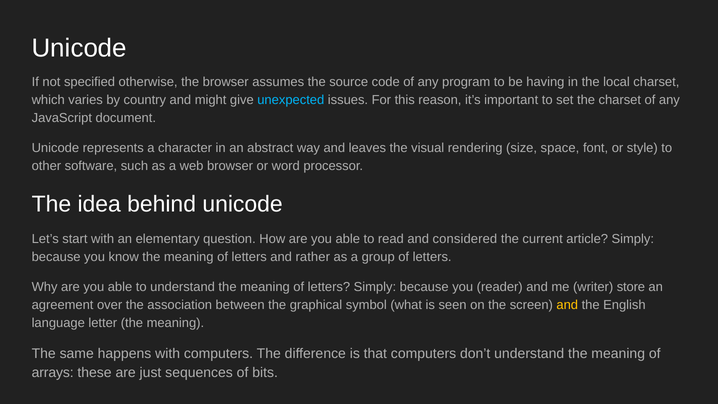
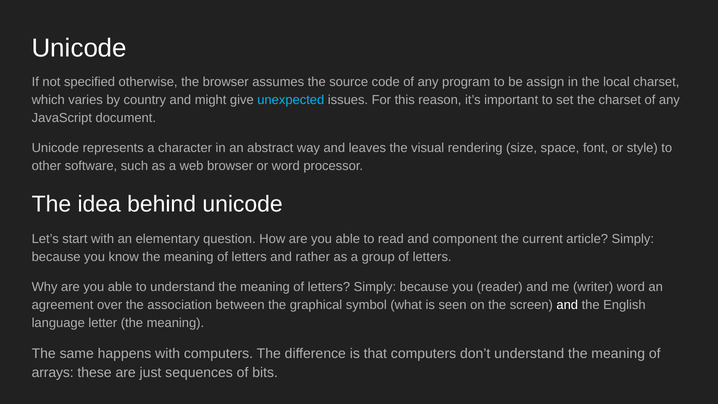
having: having -> assign
considered: considered -> component
writer store: store -> word
and at (567, 305) colour: yellow -> white
